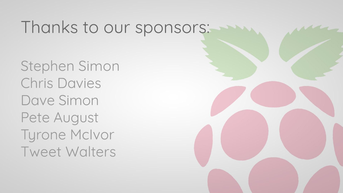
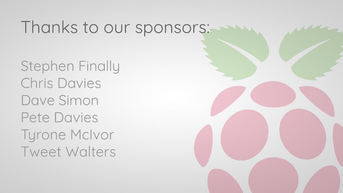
Stephen Simon: Simon -> Finally
Pete August: August -> Davies
